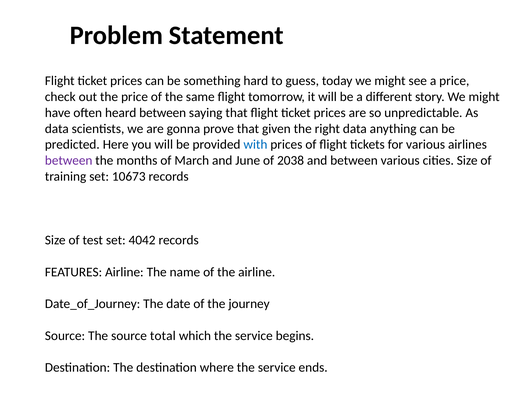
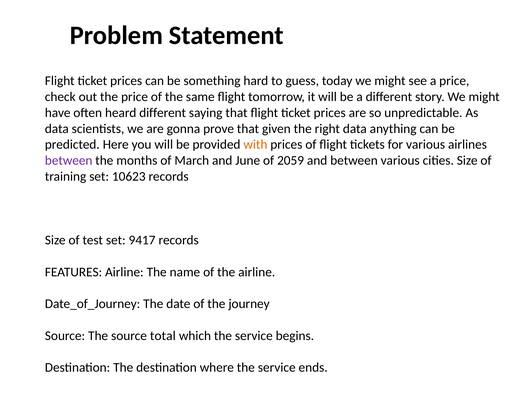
heard between: between -> different
with colour: blue -> orange
2038: 2038 -> 2059
10673: 10673 -> 10623
4042: 4042 -> 9417
